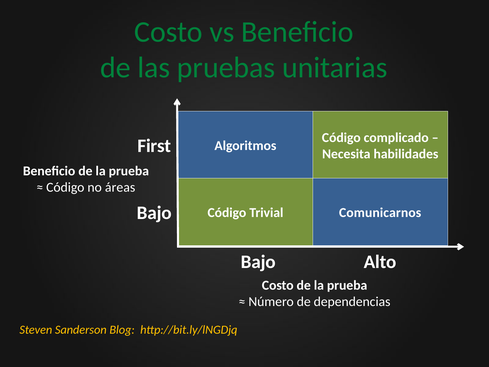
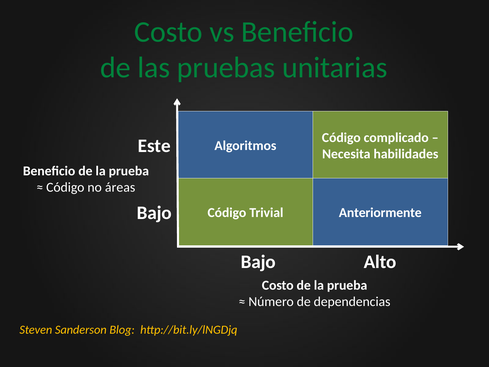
First: First -> Este
Comunicarnos: Comunicarnos -> Anteriormente
